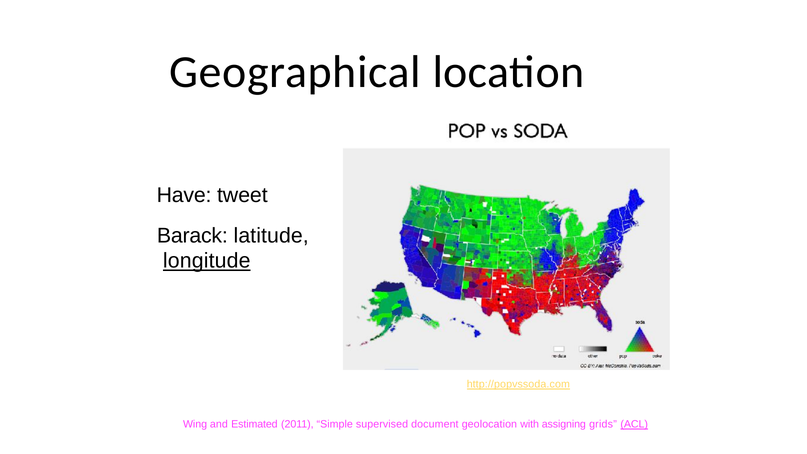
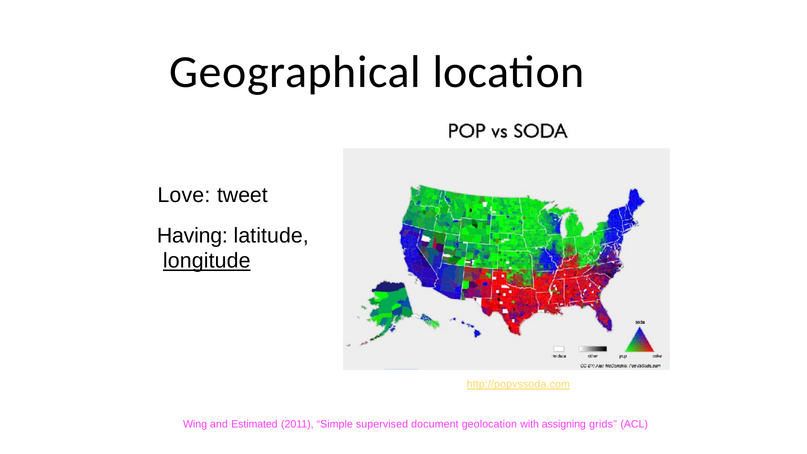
Have: Have -> Love
Barack: Barack -> Having
ACL underline: present -> none
